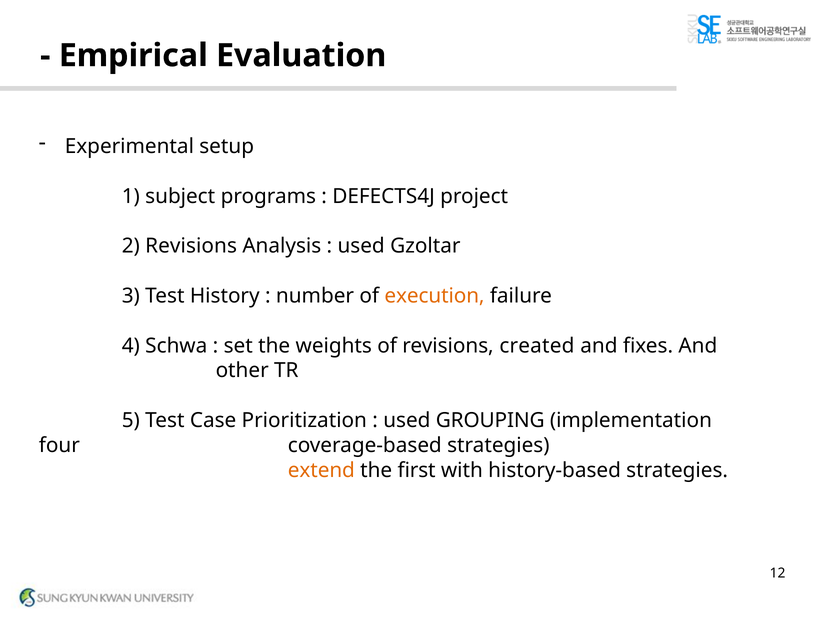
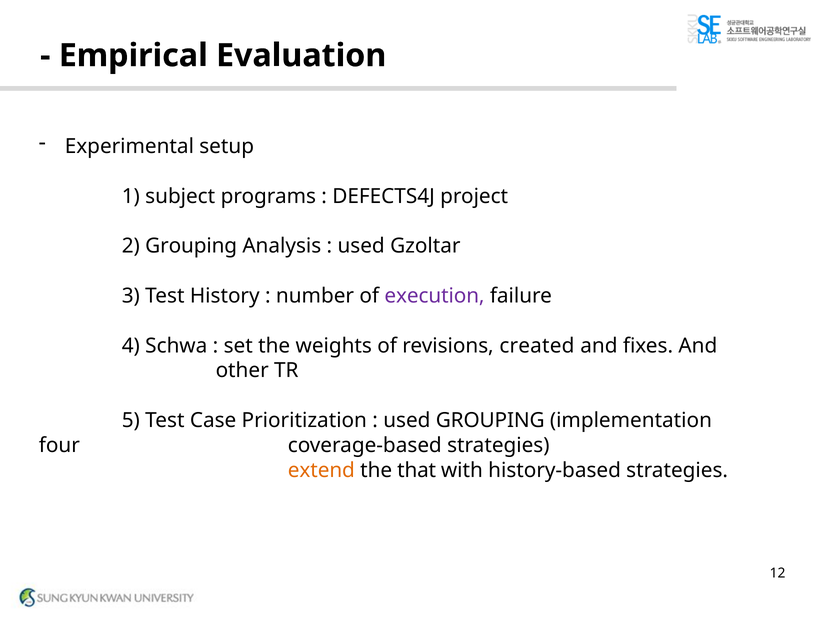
2 Revisions: Revisions -> Grouping
execution colour: orange -> purple
first: first -> that
